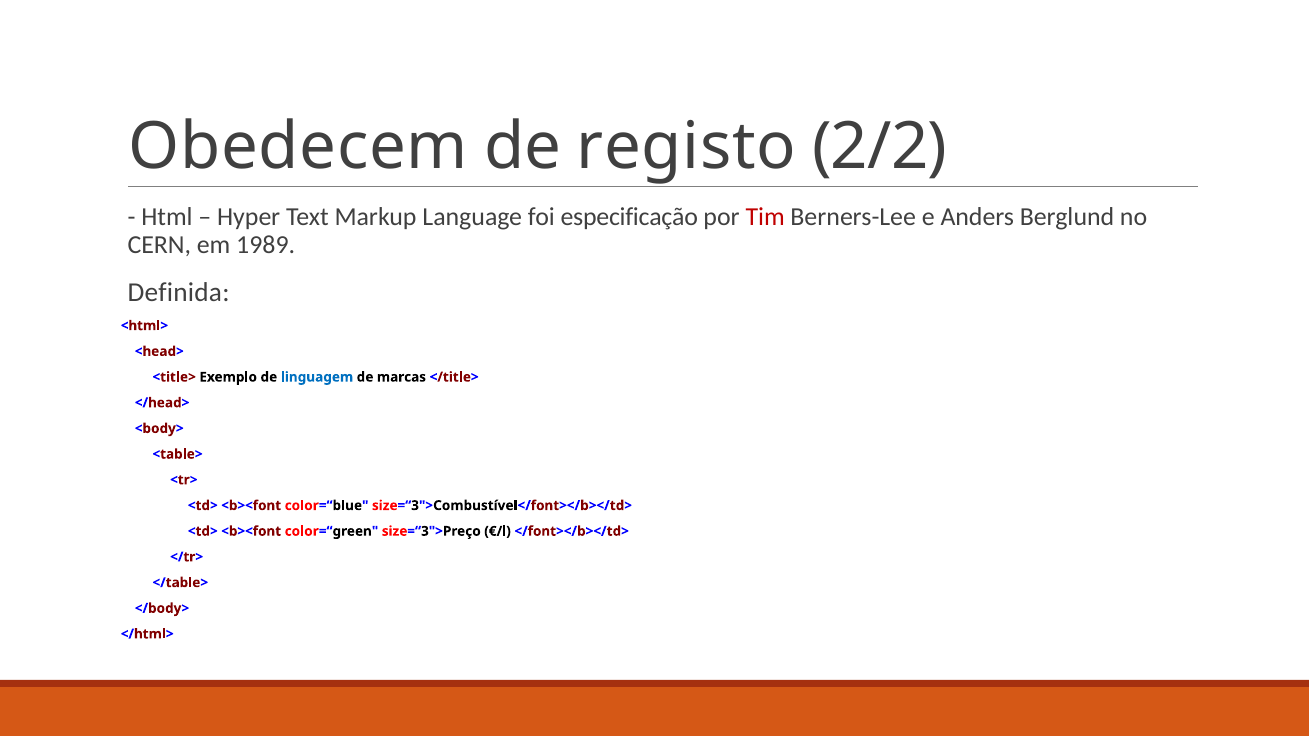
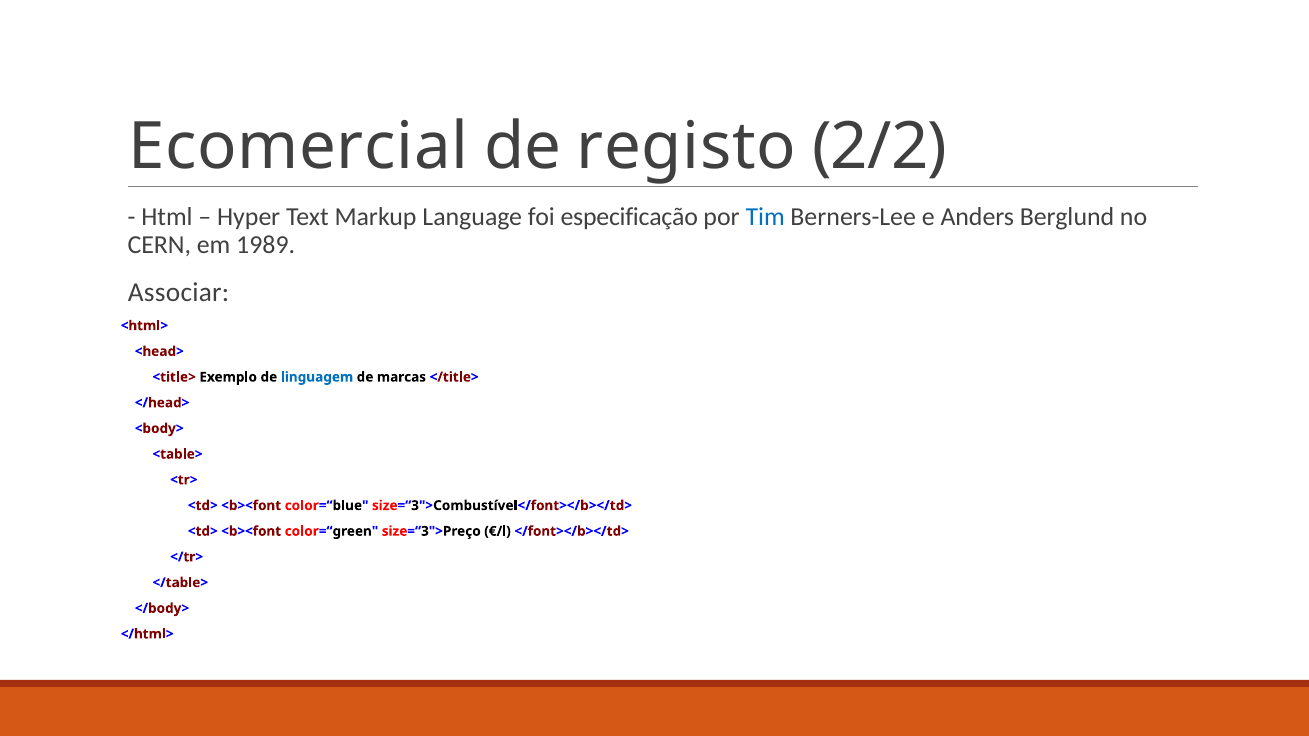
Obedecem: Obedecem -> Ecomercial
Tim colour: red -> blue
Definida: Definida -> Associar
